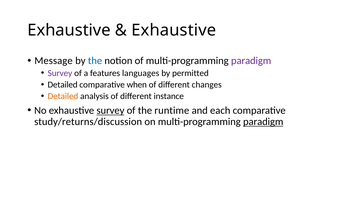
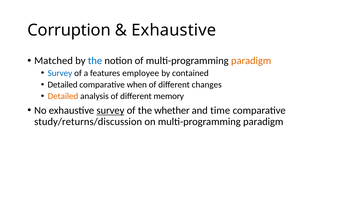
Exhaustive at (69, 30): Exhaustive -> Corruption
Message: Message -> Matched
paradigm at (251, 61) colour: purple -> orange
Survey at (60, 73) colour: purple -> blue
languages: languages -> employee
permitted: permitted -> contained
instance: instance -> memory
runtime: runtime -> whether
each: each -> time
paradigm at (263, 122) underline: present -> none
